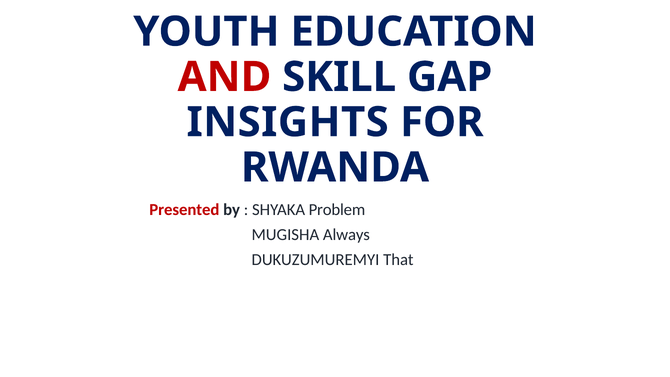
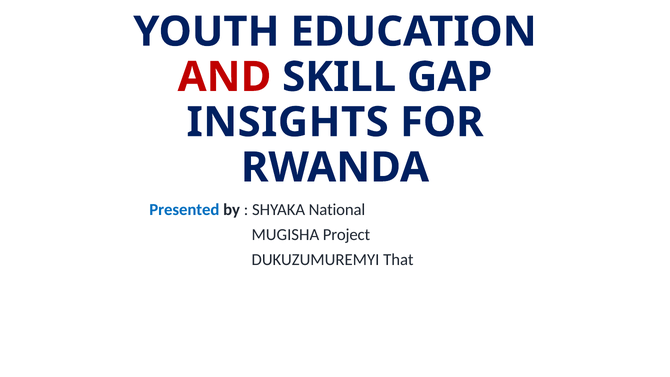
Presented colour: red -> blue
Problem: Problem -> National
Always: Always -> Project
